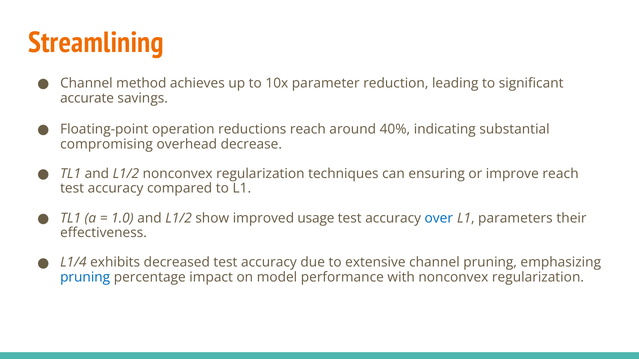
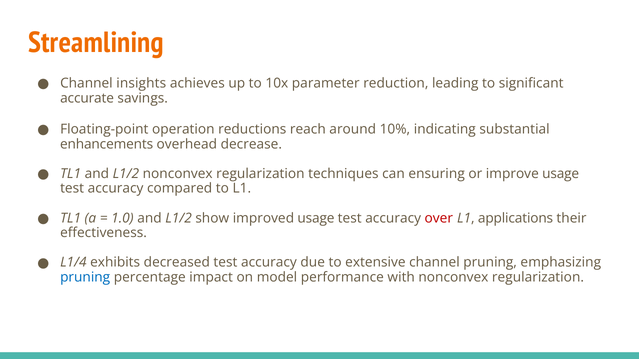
method: method -> insights
40%: 40% -> 10%
compromising: compromising -> enhancements
improve reach: reach -> usage
over colour: blue -> red
parameters: parameters -> applications
